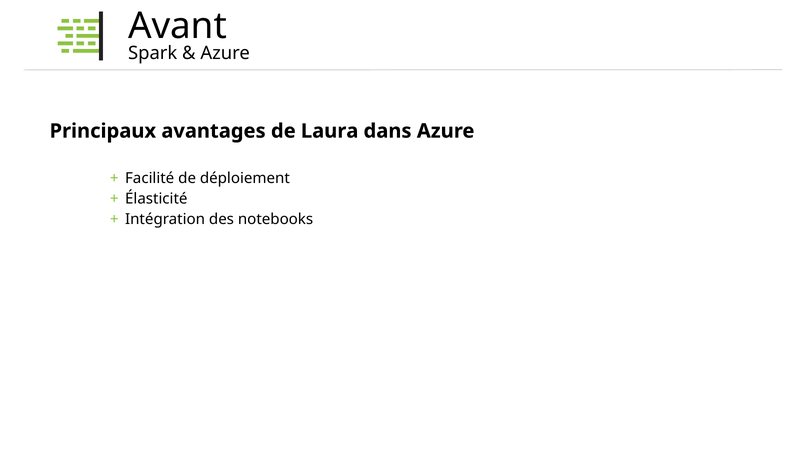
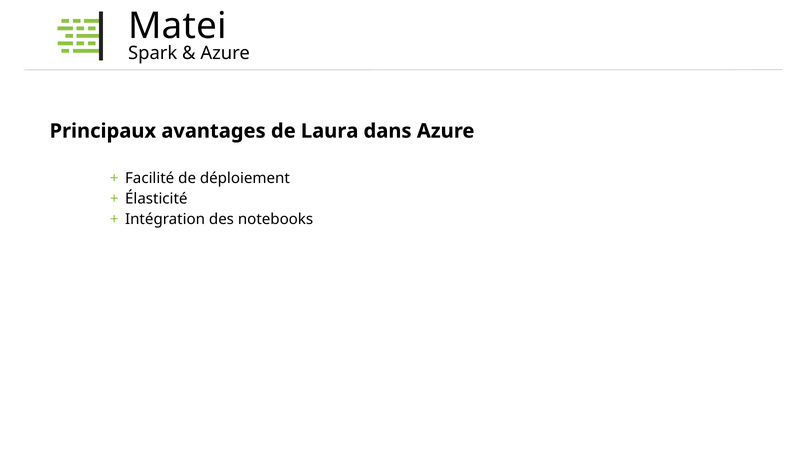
Avant: Avant -> Matei
